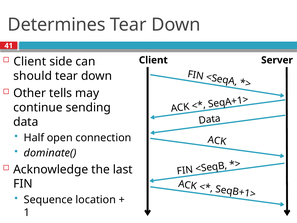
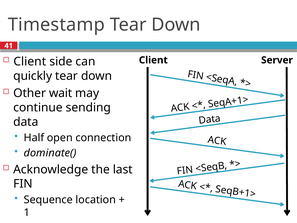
Determines: Determines -> Timestamp
should: should -> quickly
tells: tells -> wait
